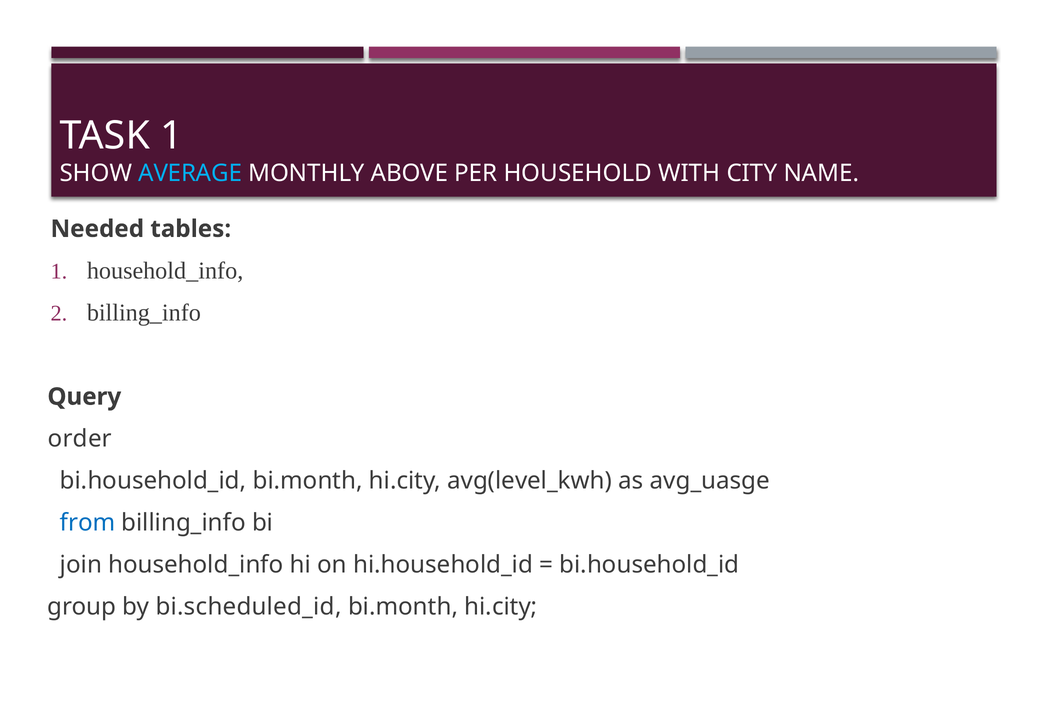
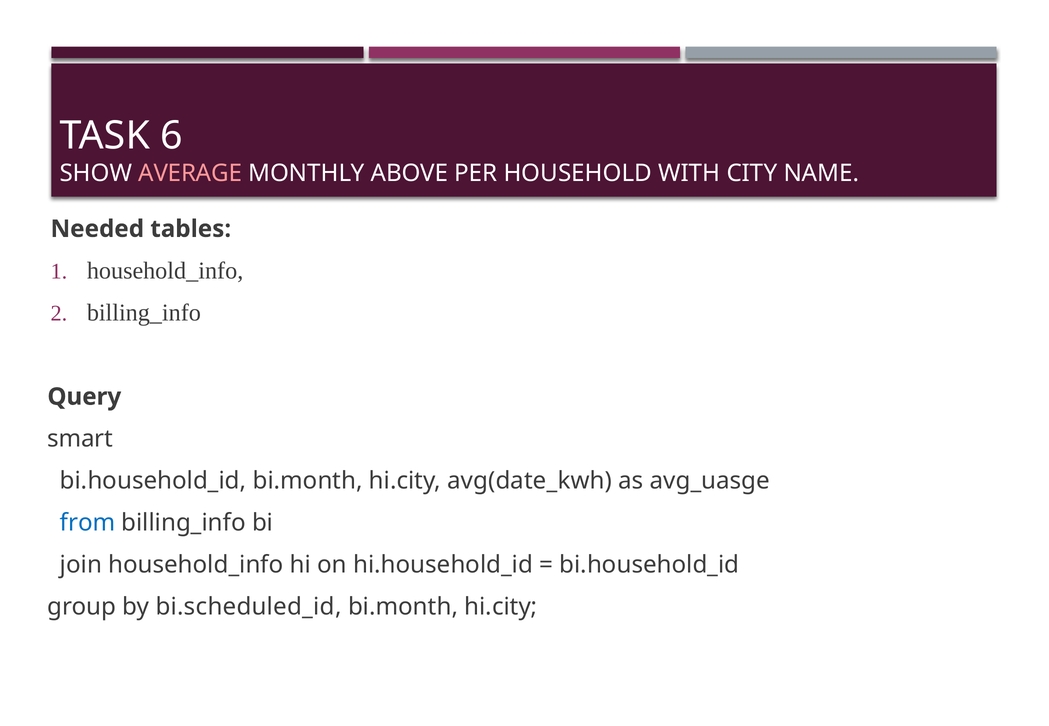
TASK 1: 1 -> 6
AVERAGE colour: light blue -> pink
order: order -> smart
avg(level_kwh: avg(level_kwh -> avg(date_kwh
